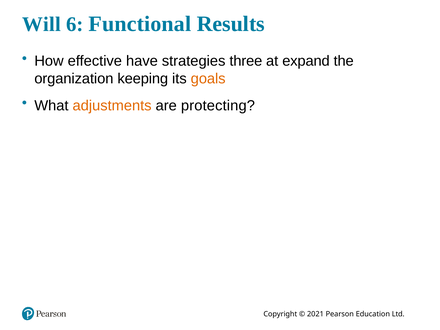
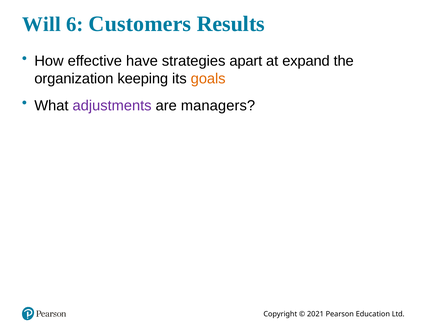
Functional: Functional -> Customers
three: three -> apart
adjustments colour: orange -> purple
protecting: protecting -> managers
